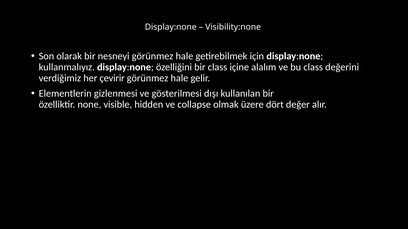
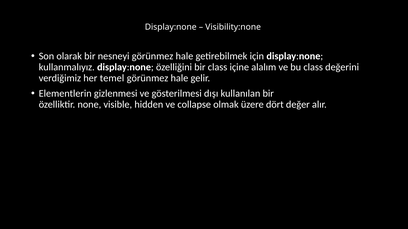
çevirir: çevirir -> temel
